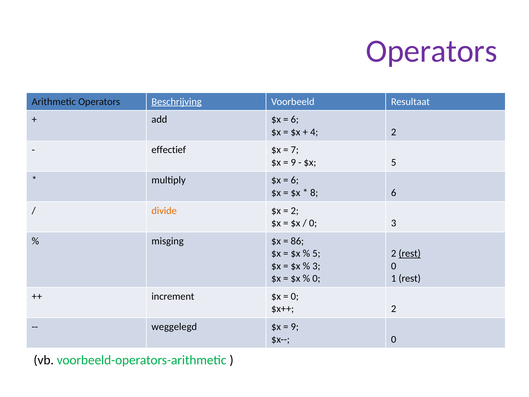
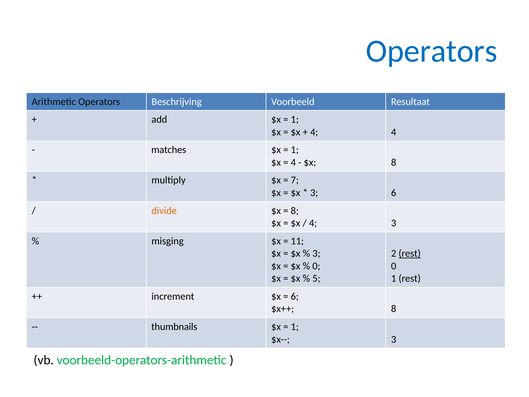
Operators at (432, 51) colour: purple -> blue
Beschrijving underline: present -> none
6 at (295, 119): 6 -> 1
4 2: 2 -> 4
effectief: effectief -> matches
7 at (295, 150): 7 -> 1
9 at (293, 162): 9 -> 4
$x 5: 5 -> 8
6 at (295, 180): 6 -> 7
8 at (314, 193): 8 -> 3
2 at (295, 210): 2 -> 8
0 at (313, 223): 0 -> 4
86: 86 -> 11
5 at (316, 253): 5 -> 3
3 at (316, 266): 3 -> 0
0 at (316, 278): 0 -> 5
0 at (295, 296): 0 -> 6
$x++ 2: 2 -> 8
weggelegd: weggelegd -> thumbnails
9 at (295, 327): 9 -> 1
$x-- 0: 0 -> 3
